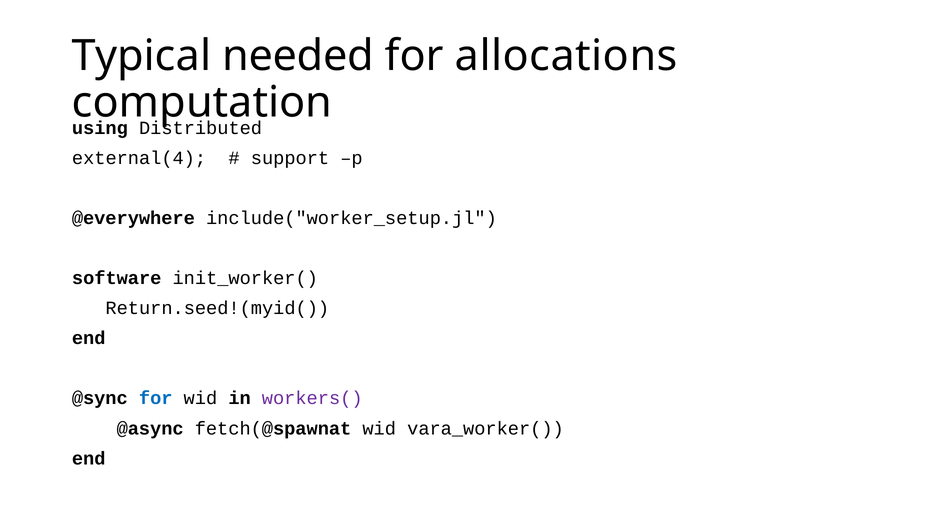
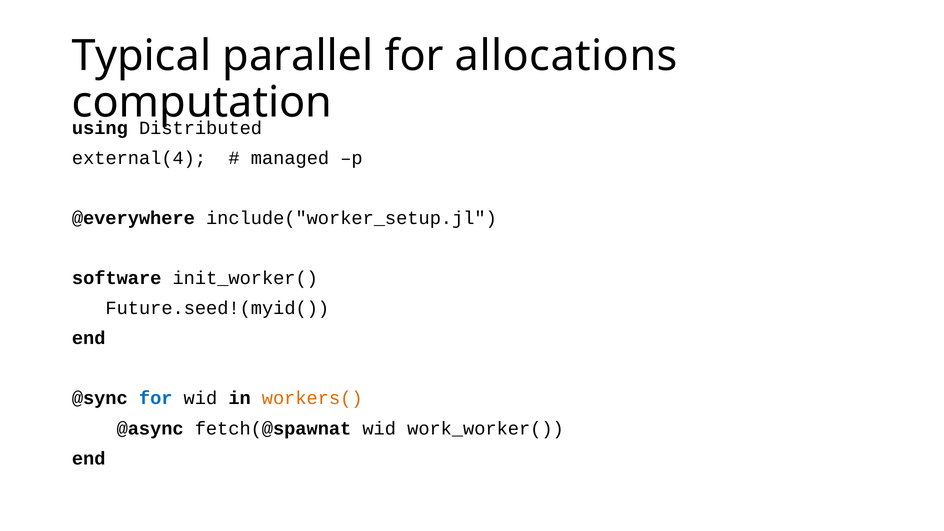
needed: needed -> parallel
support: support -> managed
Return.seed!(myid(: Return.seed!(myid( -> Future.seed!(myid(
workers( colour: purple -> orange
vara_worker(: vara_worker( -> work_worker(
